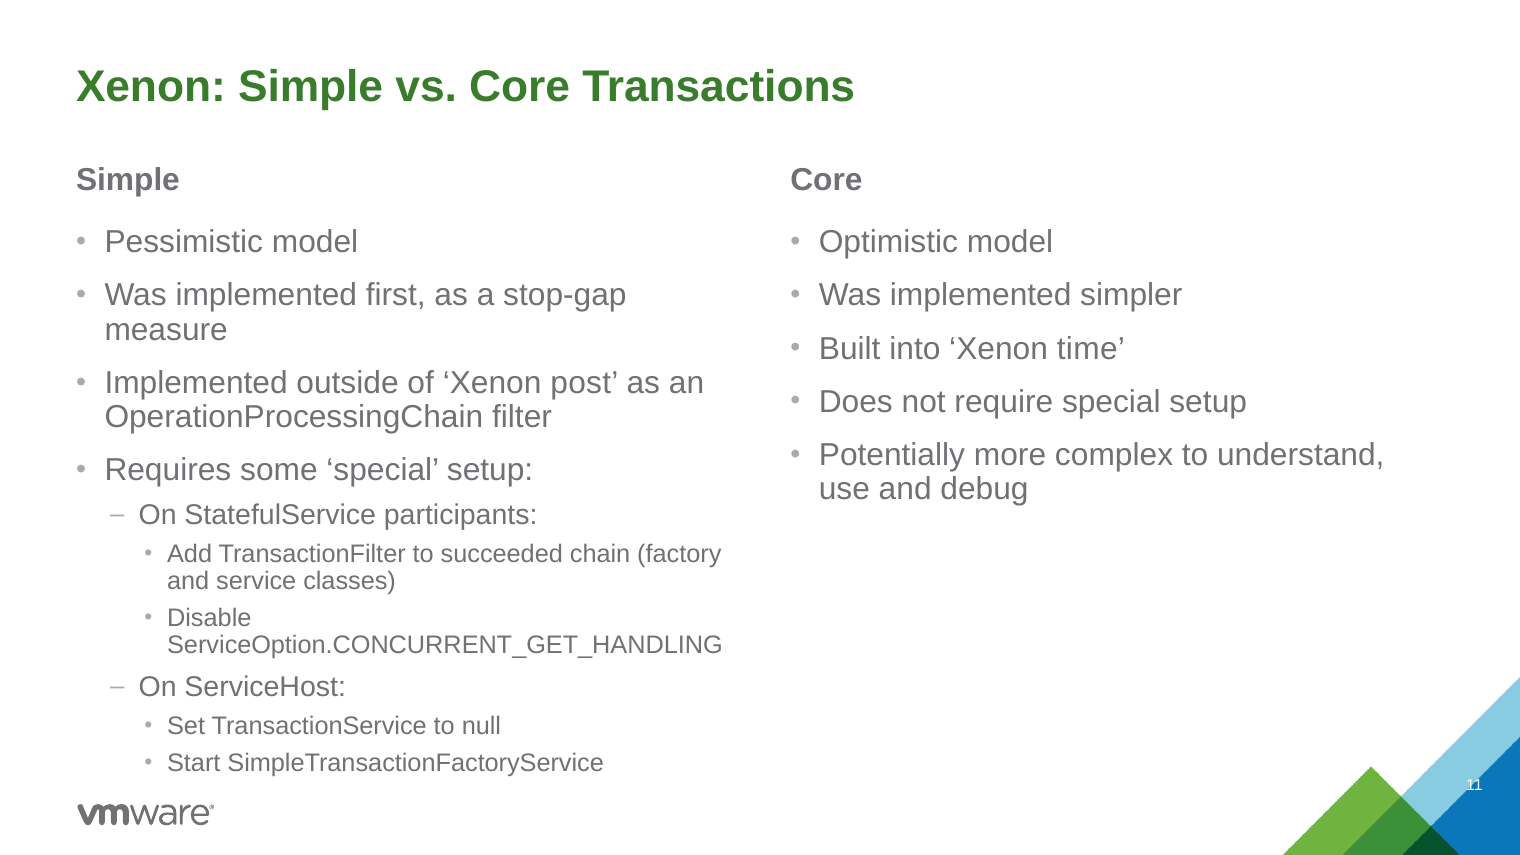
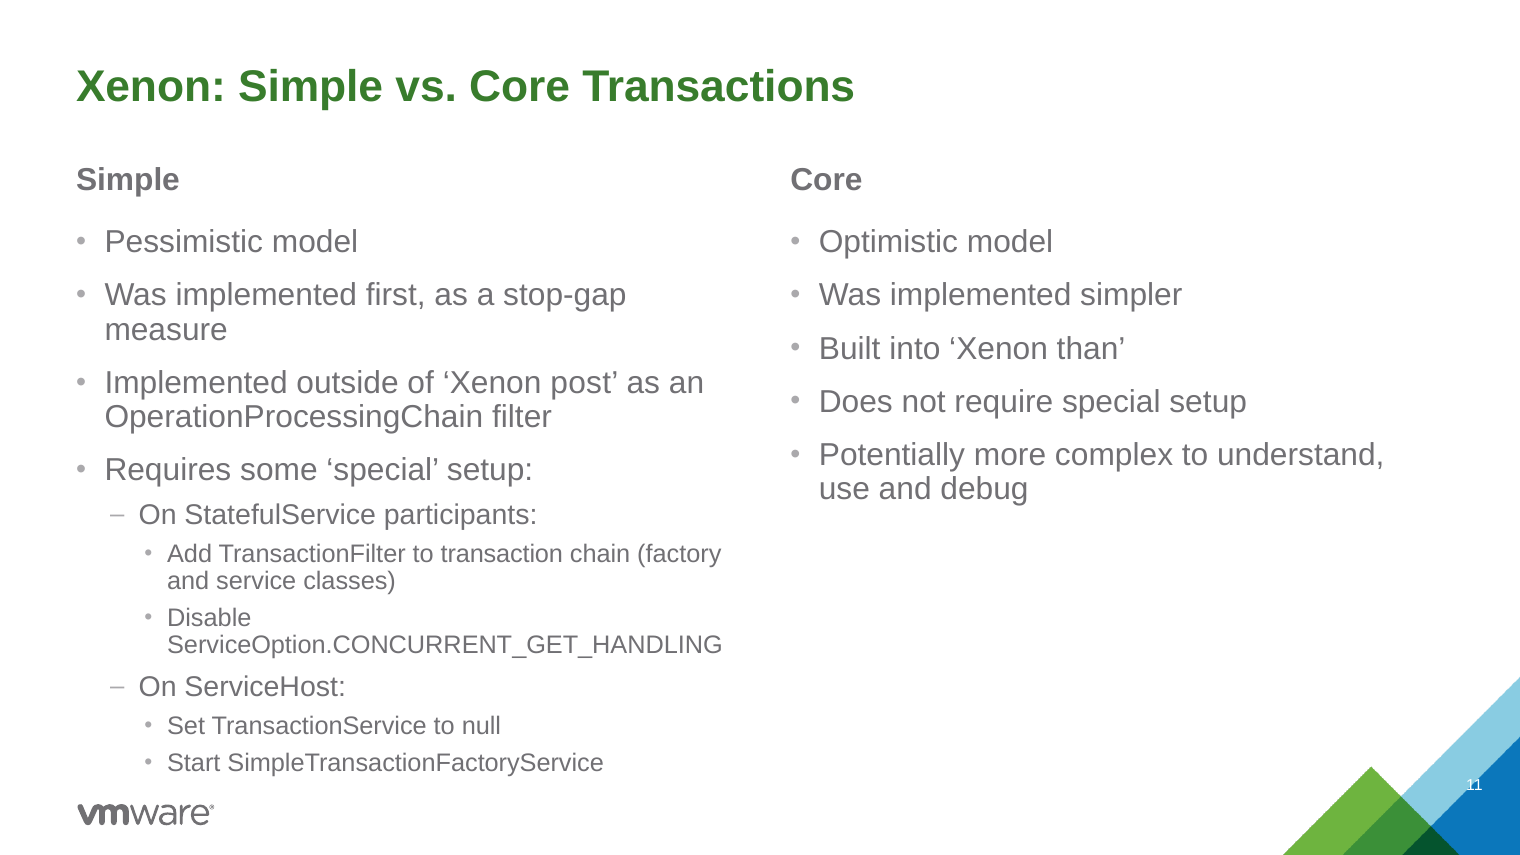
time: time -> than
succeeded: succeeded -> transaction
